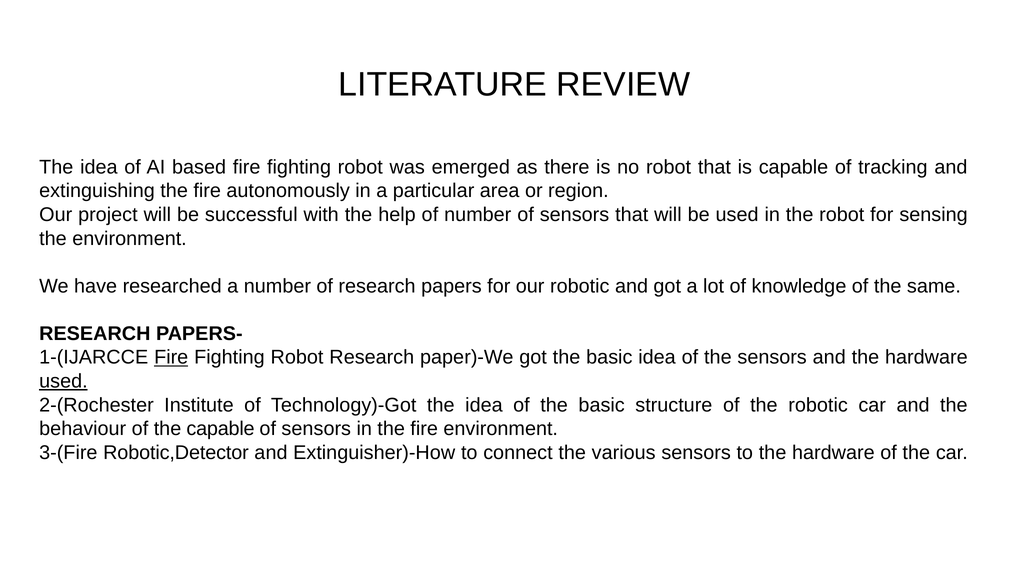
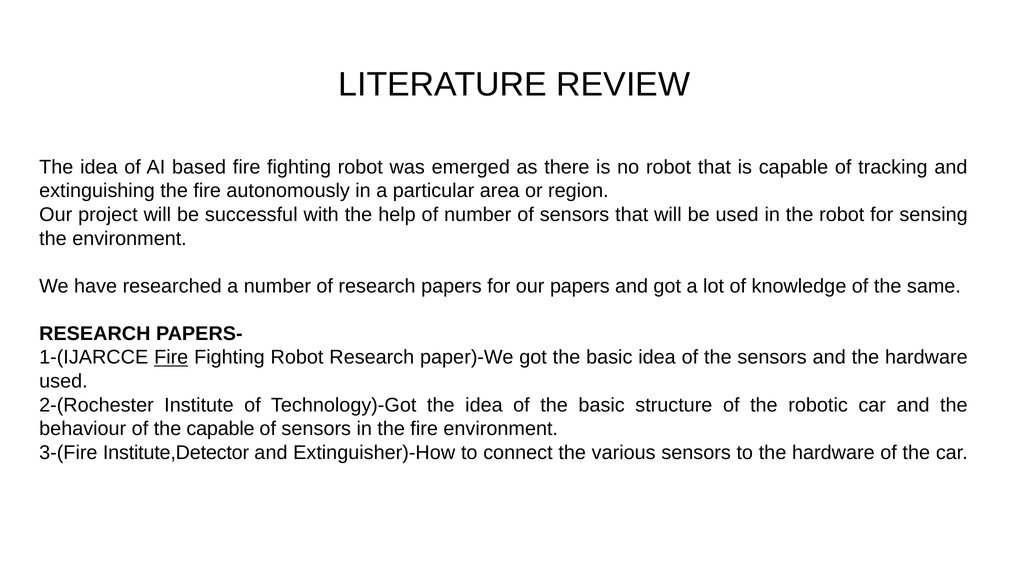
our robotic: robotic -> papers
used at (63, 381) underline: present -> none
Robotic,Detector: Robotic,Detector -> Institute,Detector
